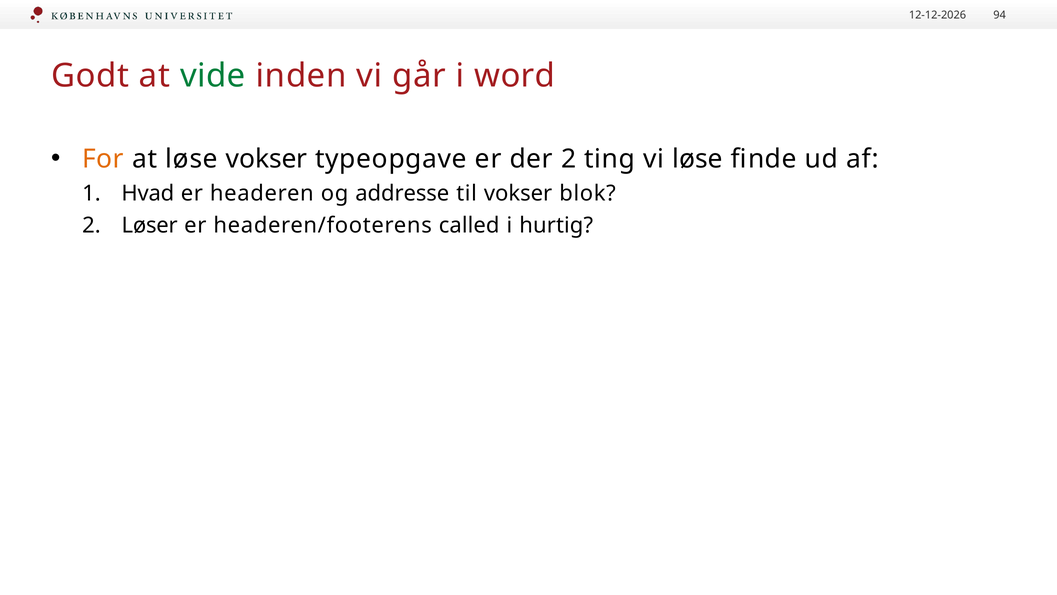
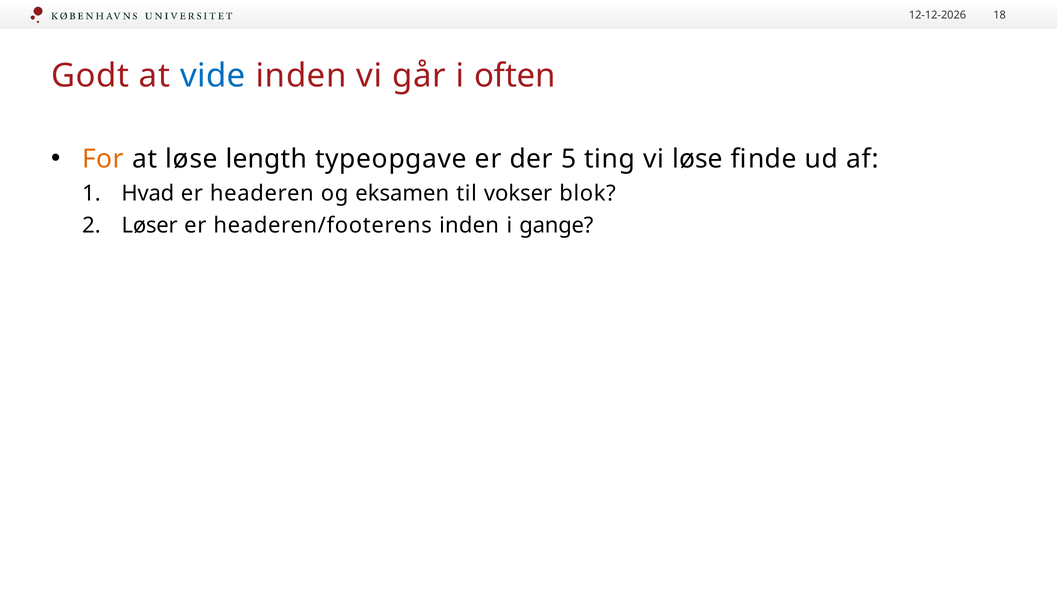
94: 94 -> 18
vide colour: green -> blue
word: word -> often
løse vokser: vokser -> length
der 2: 2 -> 5
addresse: addresse -> eksamen
headeren/footerens called: called -> inden
hurtig: hurtig -> gange
